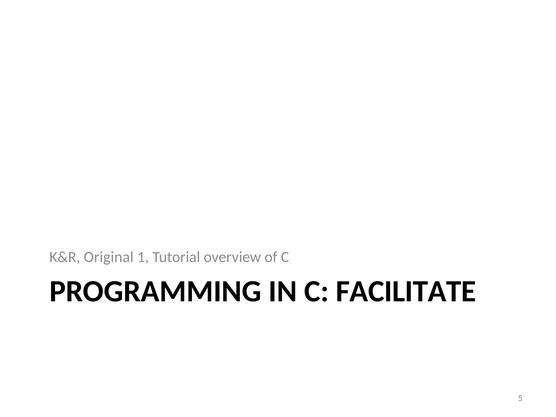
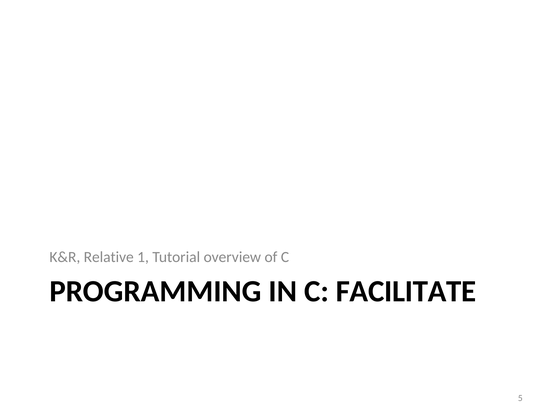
Original: Original -> Relative
